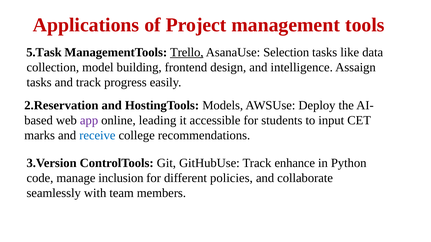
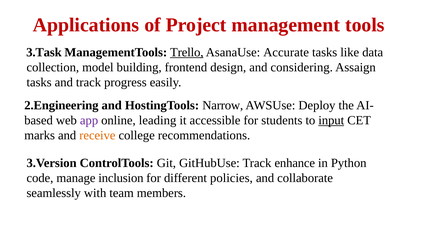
5.Task: 5.Task -> 3.Task
Selection: Selection -> Accurate
intelligence: intelligence -> considering
2.Reservation: 2.Reservation -> 2.Engineering
Models: Models -> Narrow
input underline: none -> present
receive colour: blue -> orange
